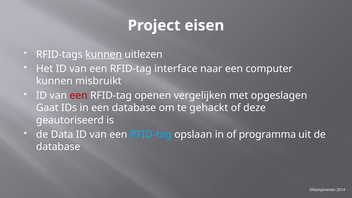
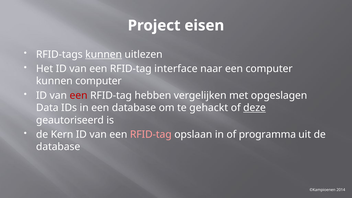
kunnen misbruikt: misbruikt -> computer
openen: openen -> hebben
Gaat: Gaat -> Data
deze underline: none -> present
Data: Data -> Kern
RFID-tag at (151, 135) colour: light blue -> pink
